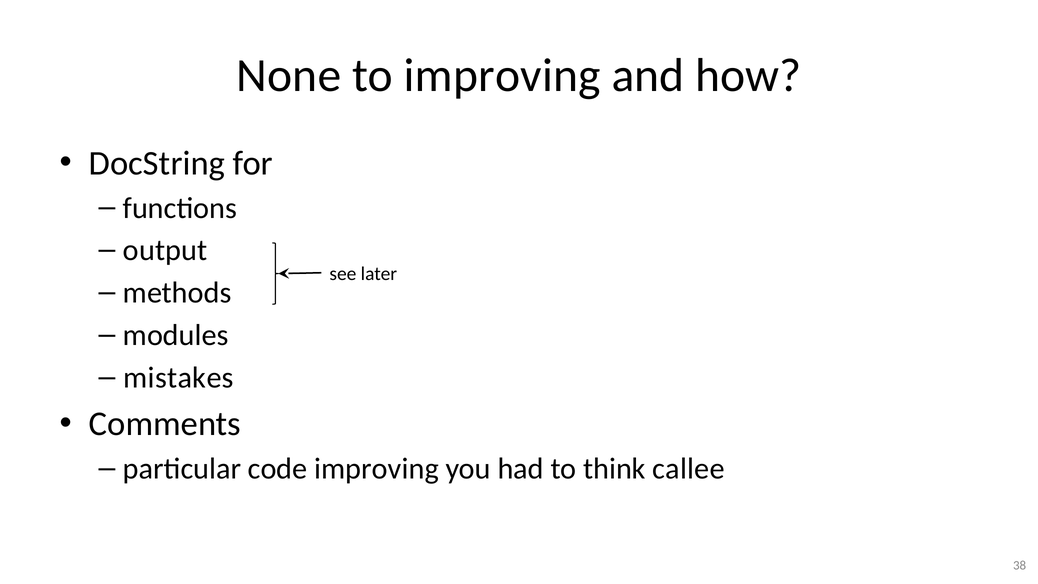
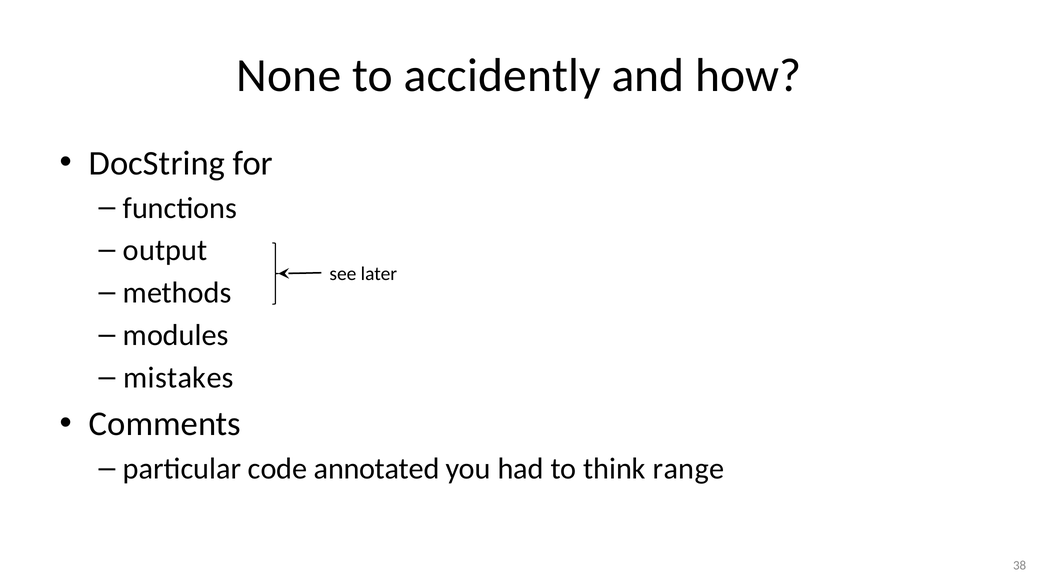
to improving: improving -> accidently
code improving: improving -> annotated
callee: callee -> range
